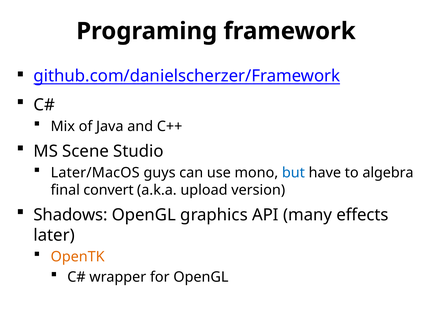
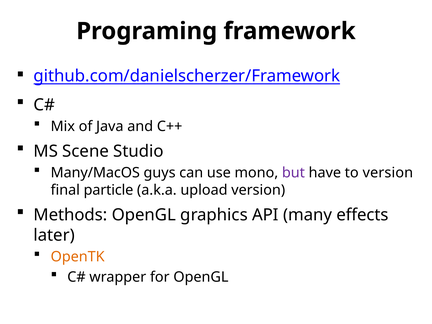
Later/MacOS: Later/MacOS -> Many/MacOS
but colour: blue -> purple
to algebra: algebra -> version
convert: convert -> particle
Shadows: Shadows -> Methods
